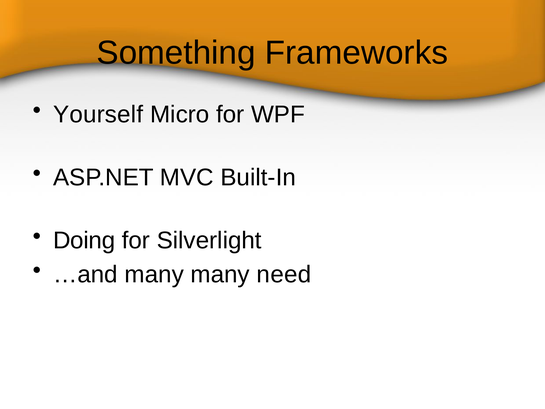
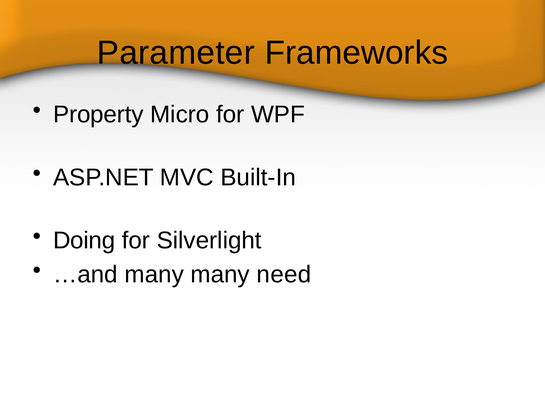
Something: Something -> Parameter
Yourself: Yourself -> Property
